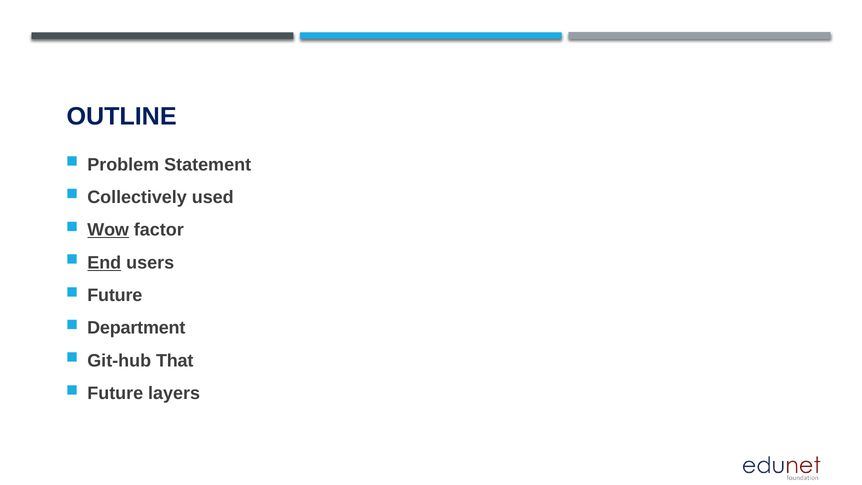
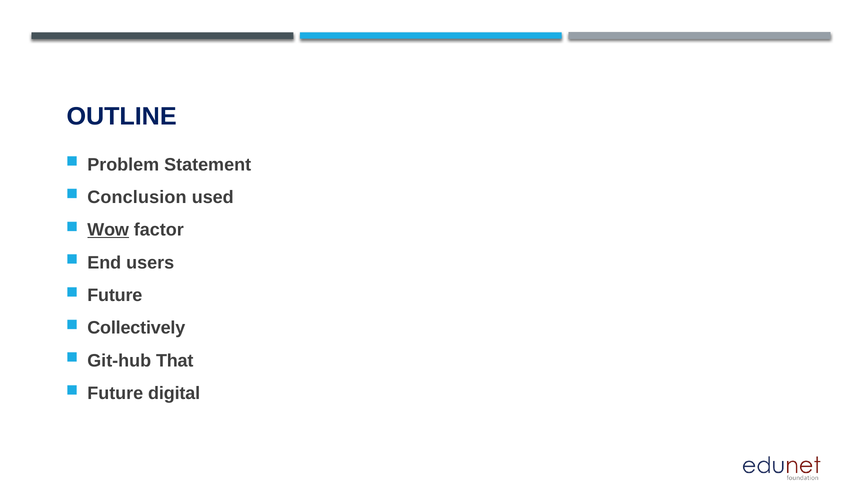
Collectively: Collectively -> Conclusion
End underline: present -> none
Department: Department -> Collectively
layers: layers -> digital
